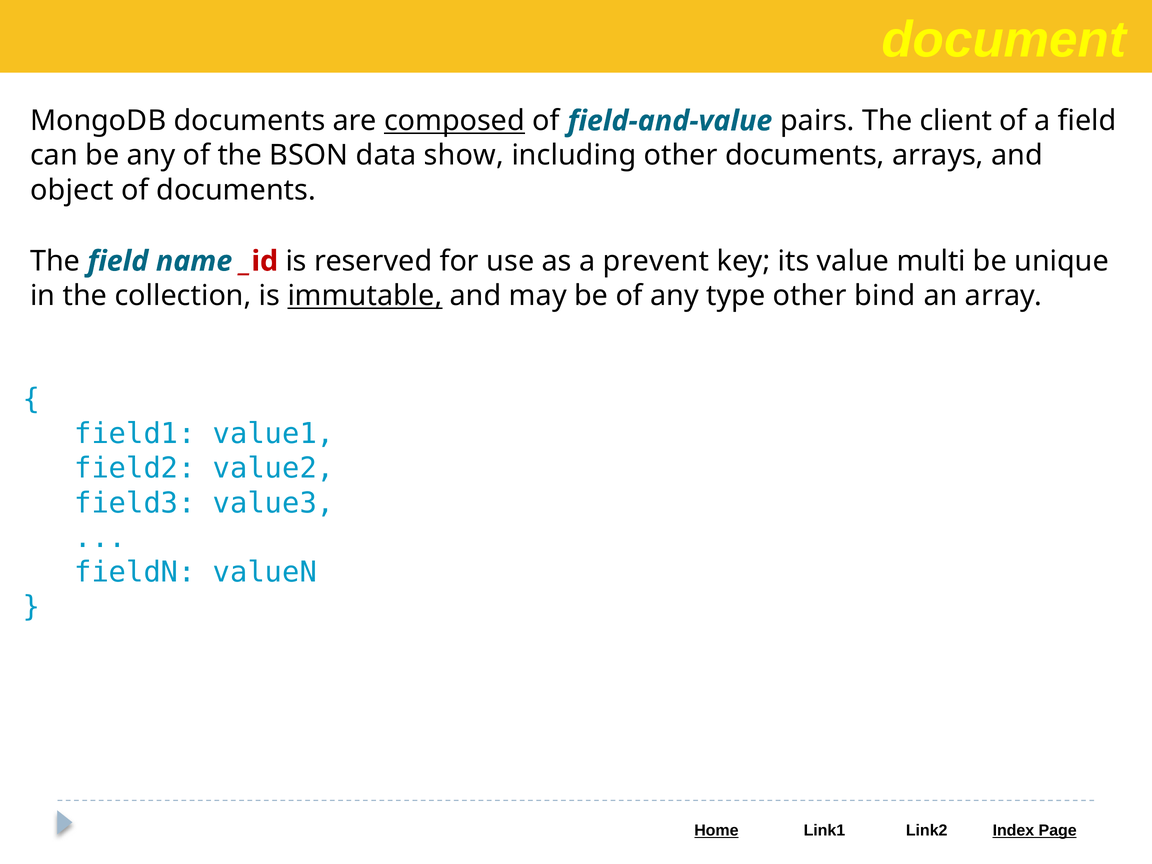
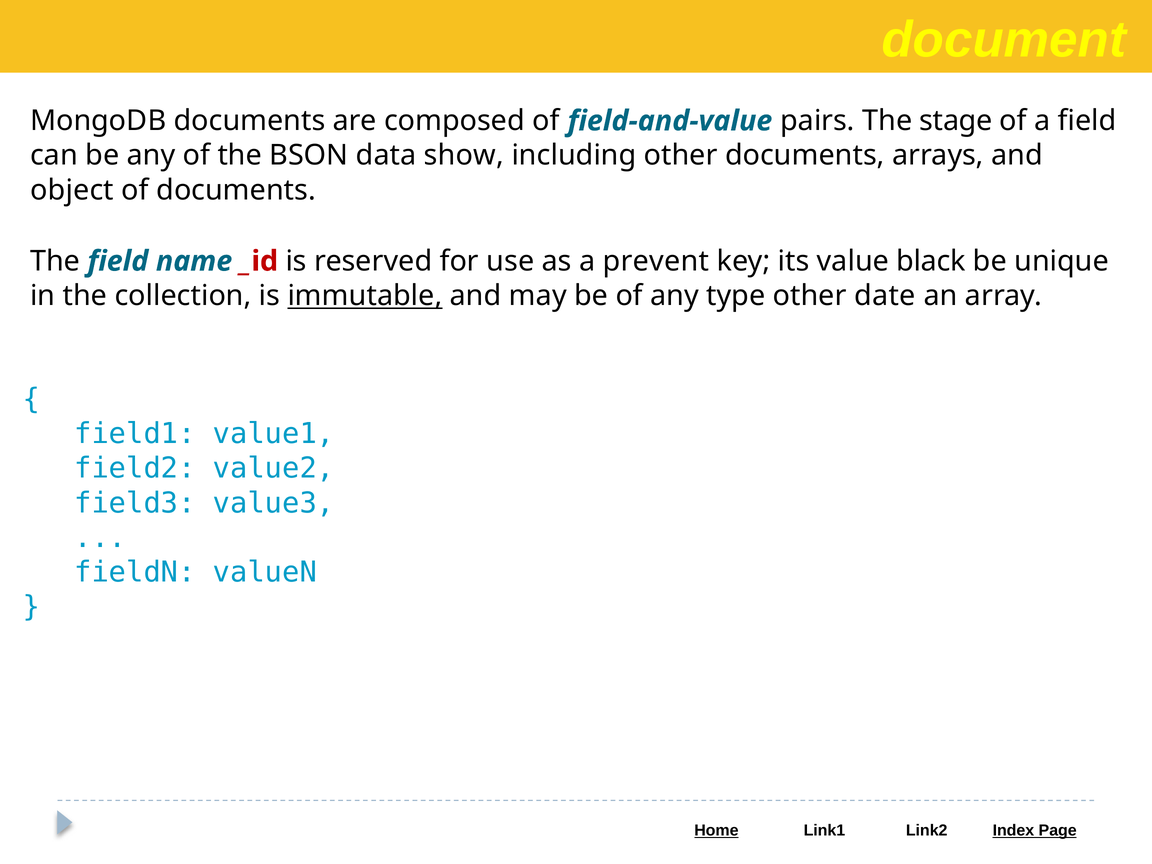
composed underline: present -> none
client: client -> stage
multi: multi -> black
bind: bind -> date
